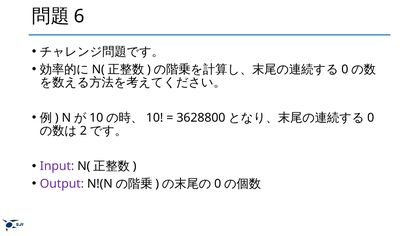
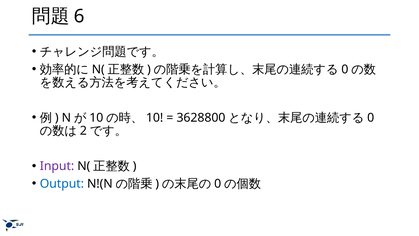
Output colour: purple -> blue
